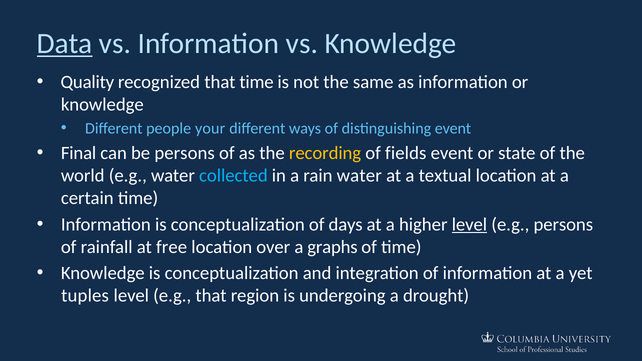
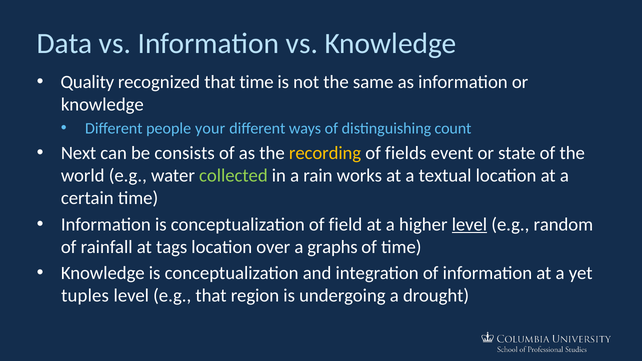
Data underline: present -> none
distinguishing event: event -> count
Final: Final -> Next
be persons: persons -> consists
collected colour: light blue -> light green
rain water: water -> works
days: days -> field
e.g persons: persons -> random
free: free -> tags
